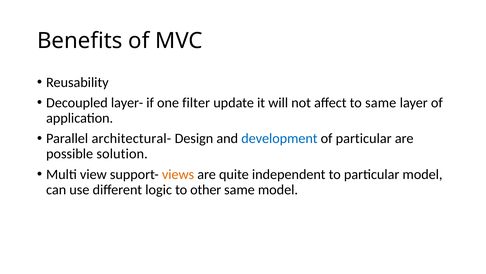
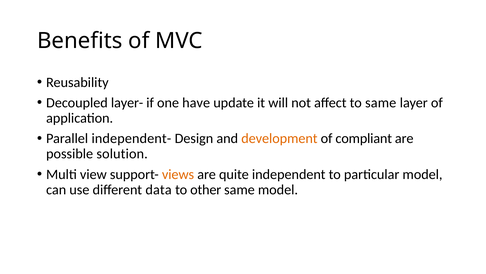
filter: filter -> have
architectural-: architectural- -> independent-
development colour: blue -> orange
of particular: particular -> compliant
logic: logic -> data
